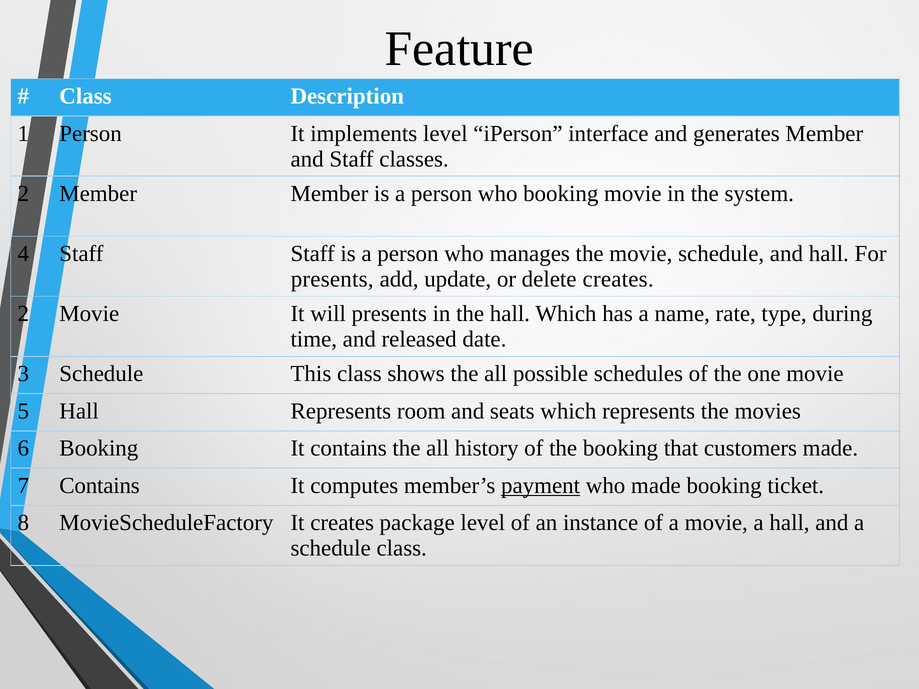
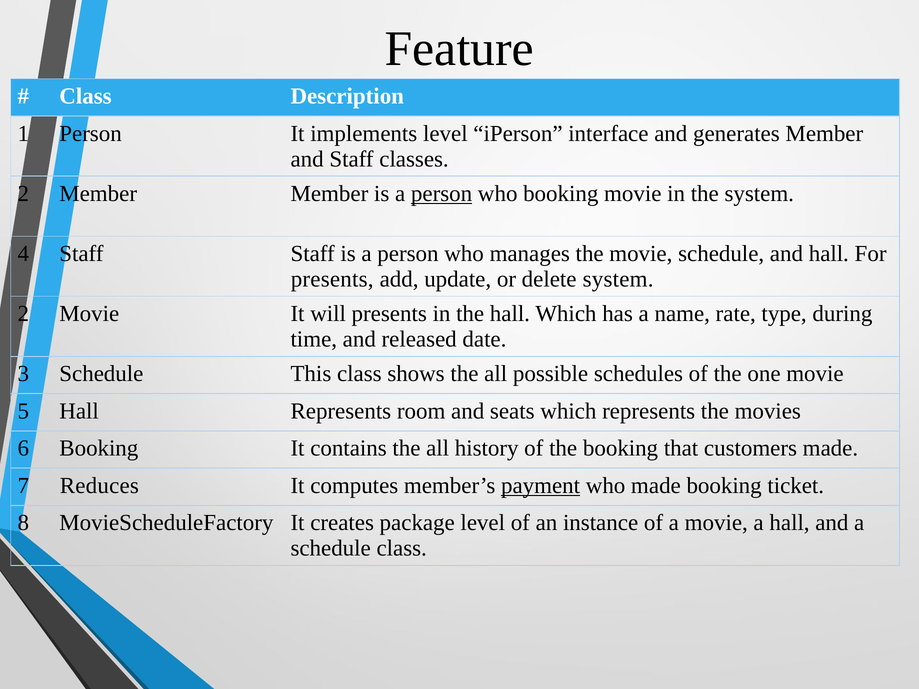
person at (442, 194) underline: none -> present
delete creates: creates -> system
7 Contains: Contains -> Reduces
